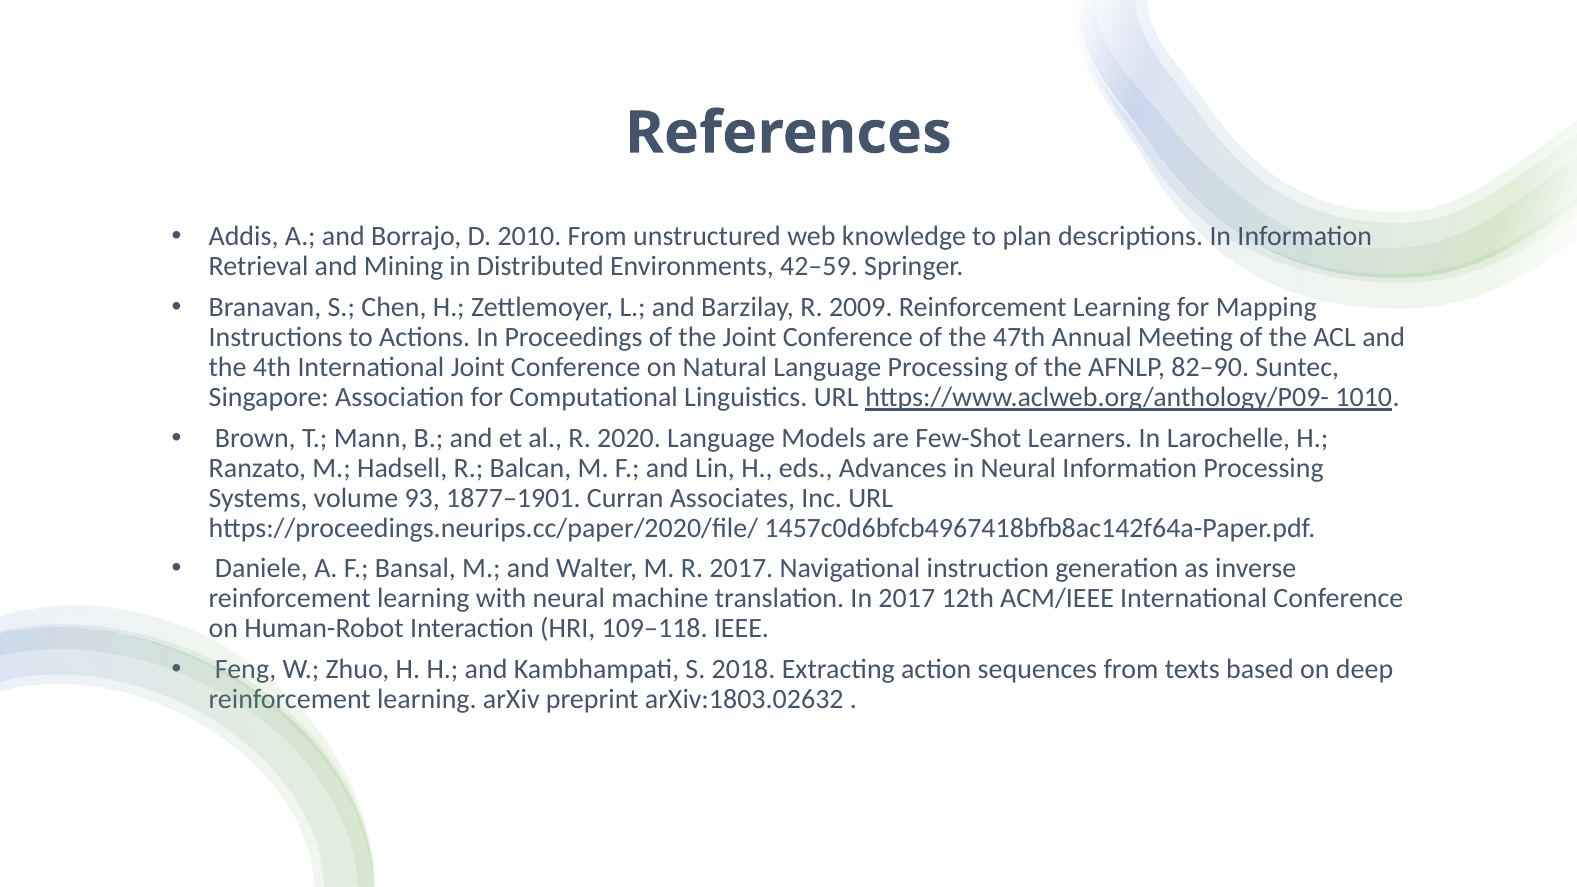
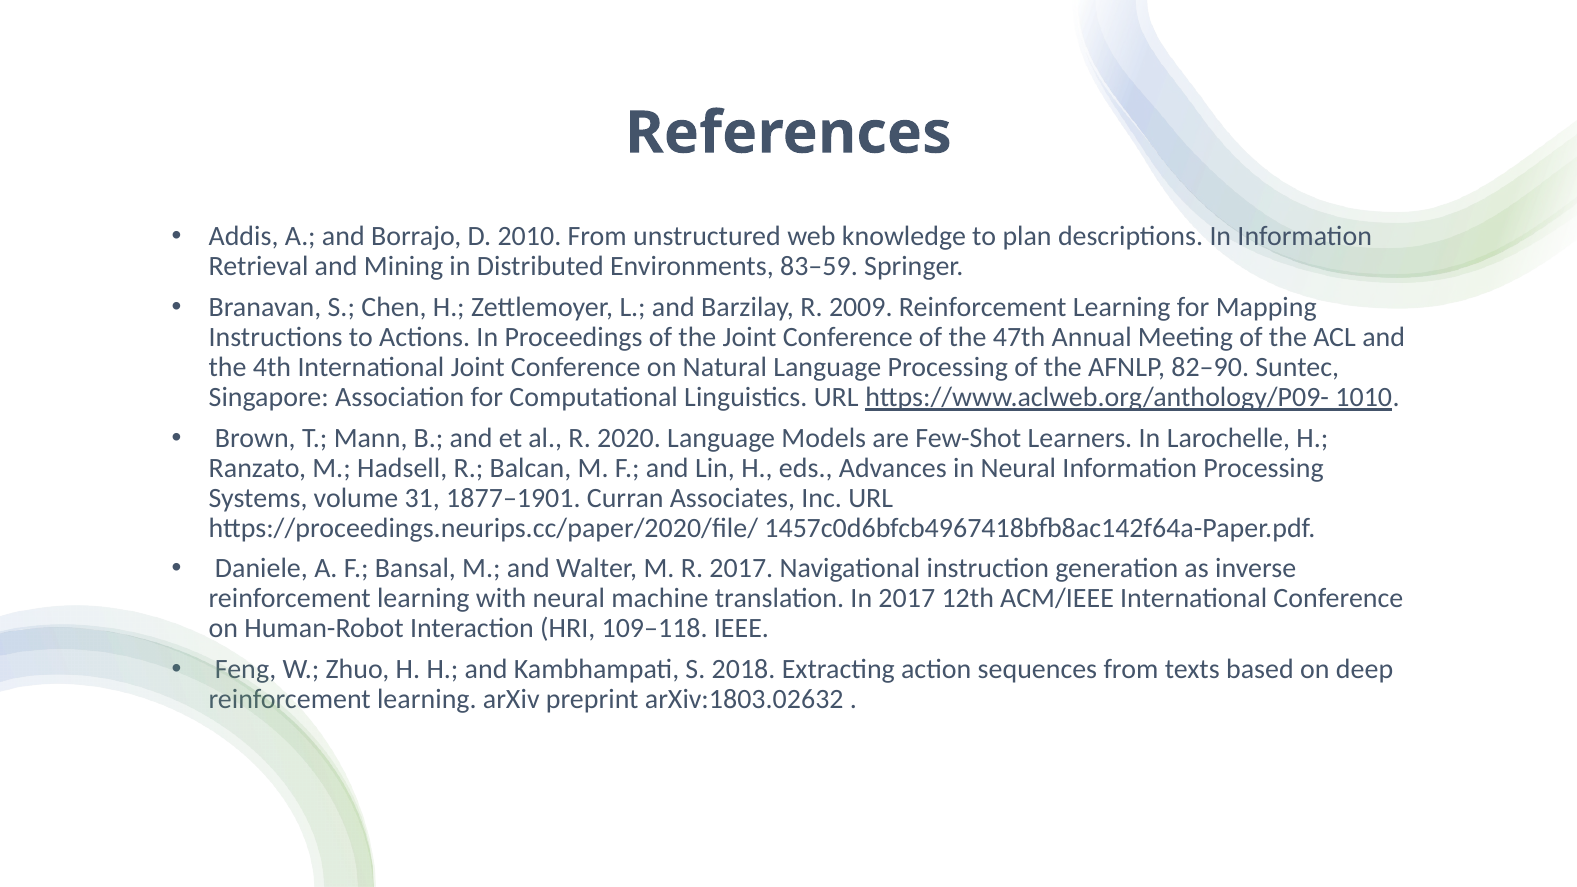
42–59: 42–59 -> 83–59
93: 93 -> 31
